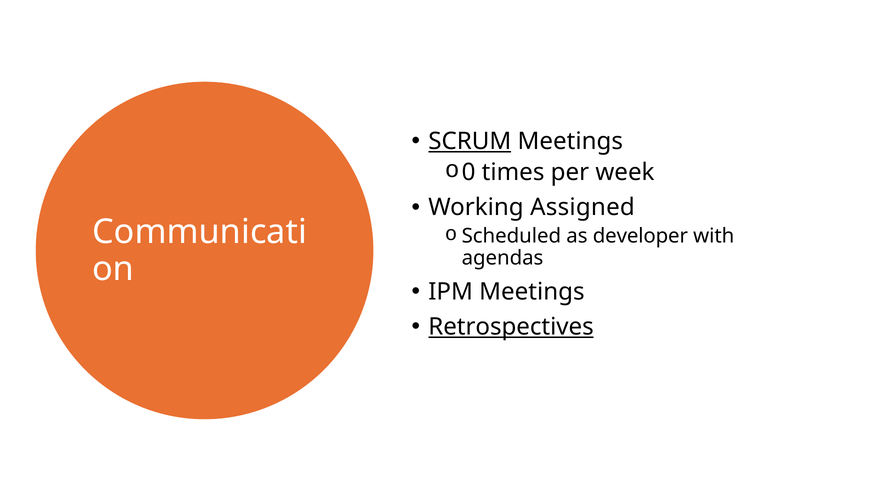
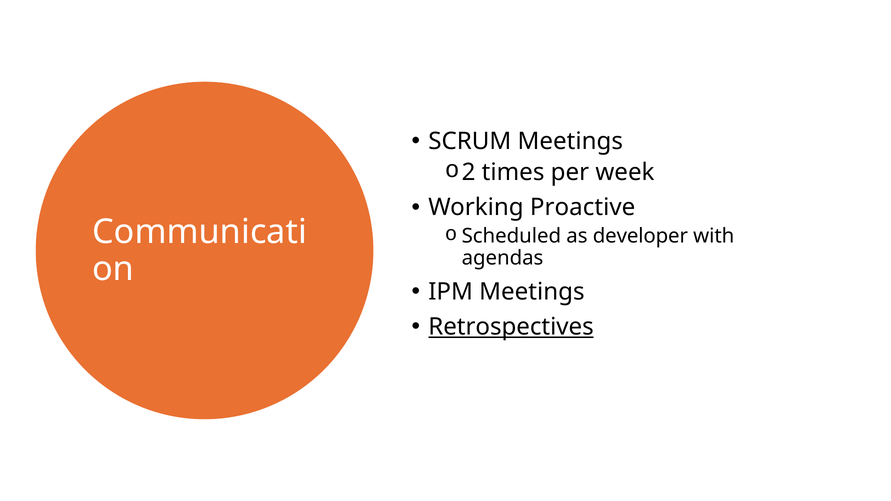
SCRUM underline: present -> none
0: 0 -> 2
Assigned: Assigned -> Proactive
